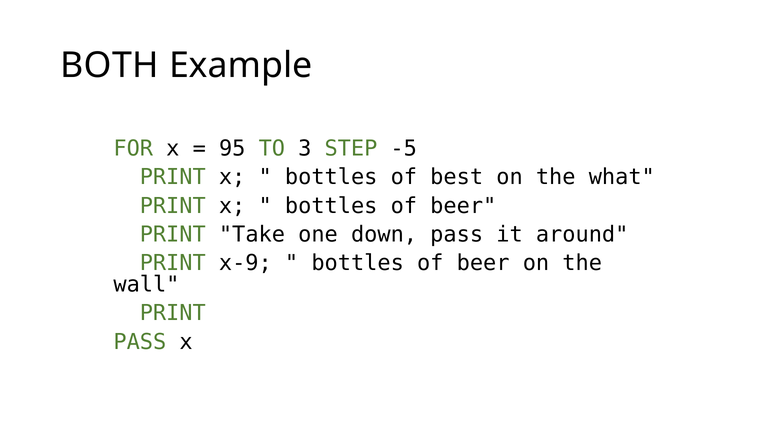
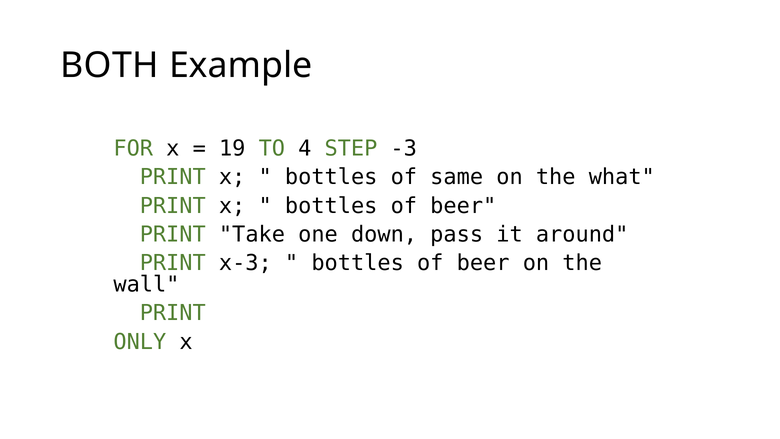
95: 95 -> 19
3: 3 -> 4
-5: -5 -> -3
best: best -> same
x-9: x-9 -> x-3
PASS at (140, 342): PASS -> ONLY
